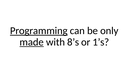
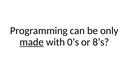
Programming underline: present -> none
8’s: 8’s -> 0’s
1’s: 1’s -> 8’s
